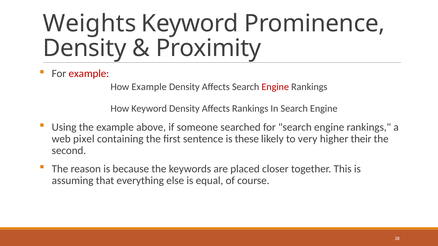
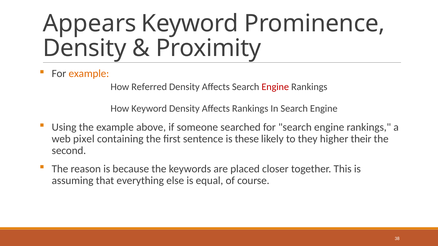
Weights: Weights -> Appears
example at (89, 74) colour: red -> orange
How Example: Example -> Referred
very: very -> they
